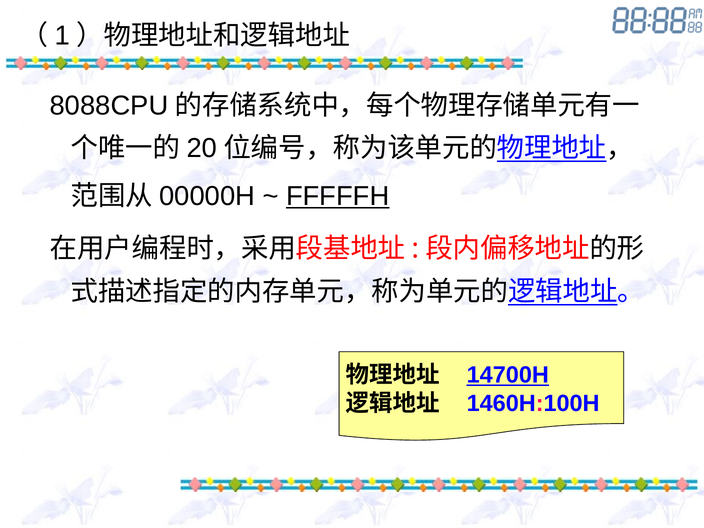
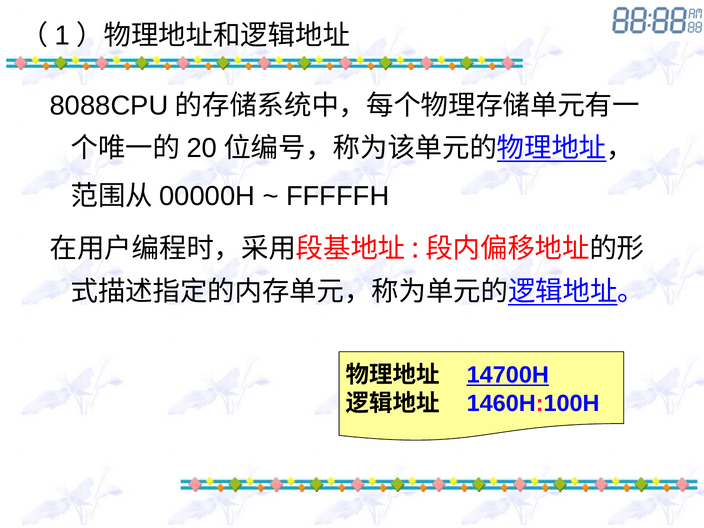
FFFFFH underline: present -> none
